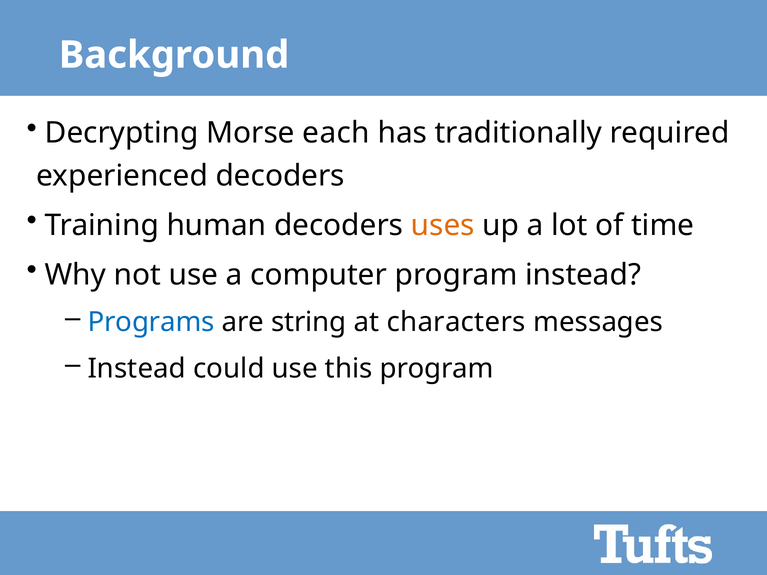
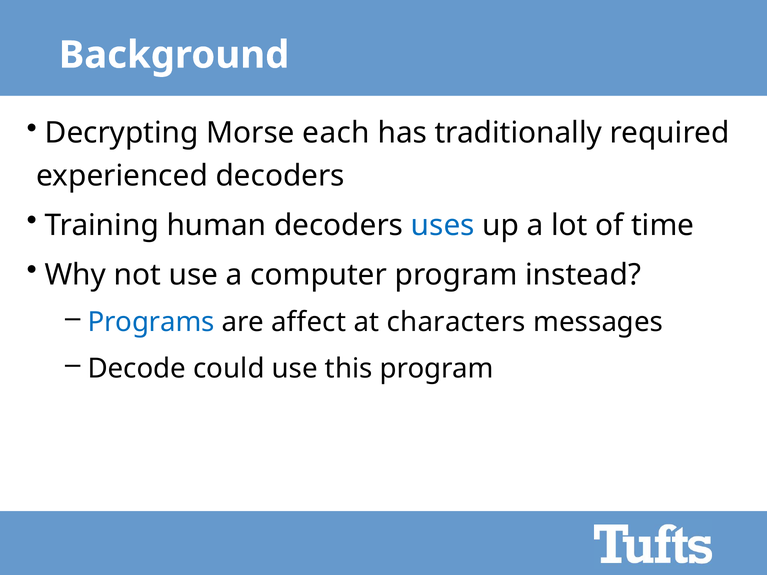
uses colour: orange -> blue
string: string -> affect
Instead at (137, 369): Instead -> Decode
